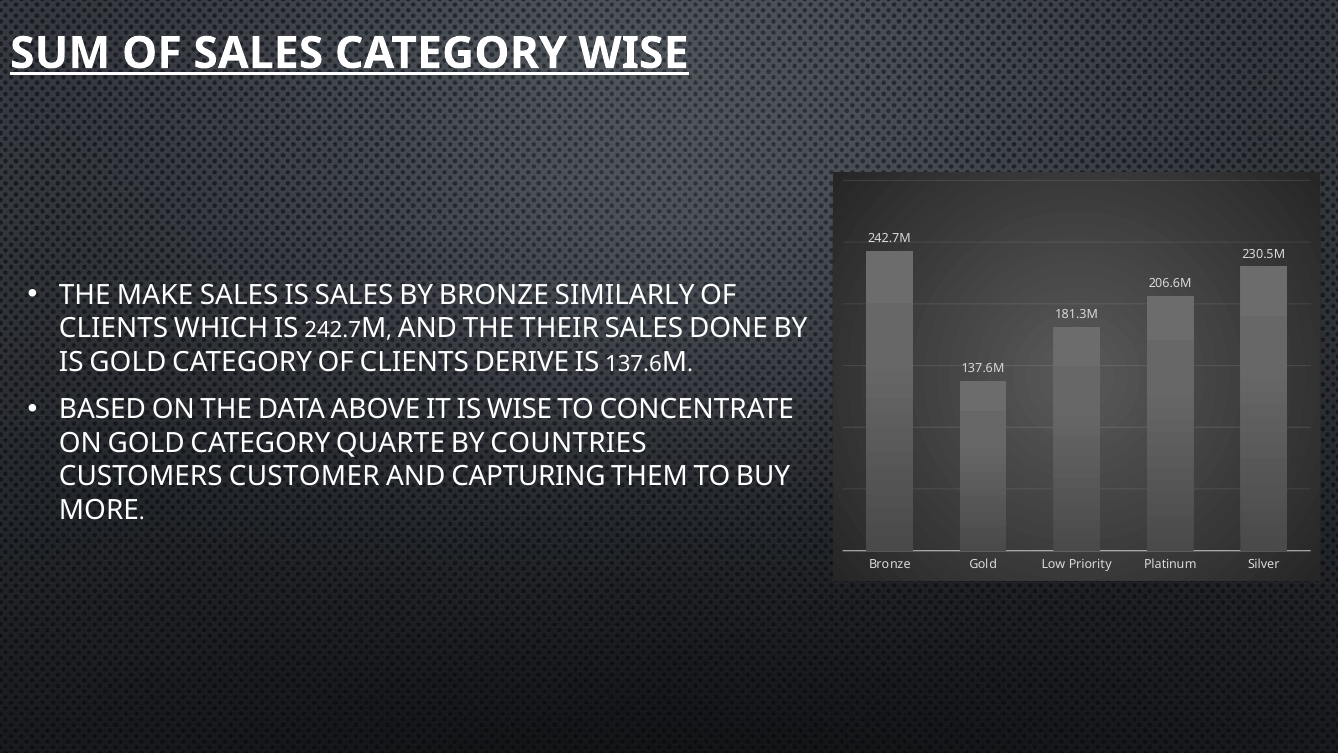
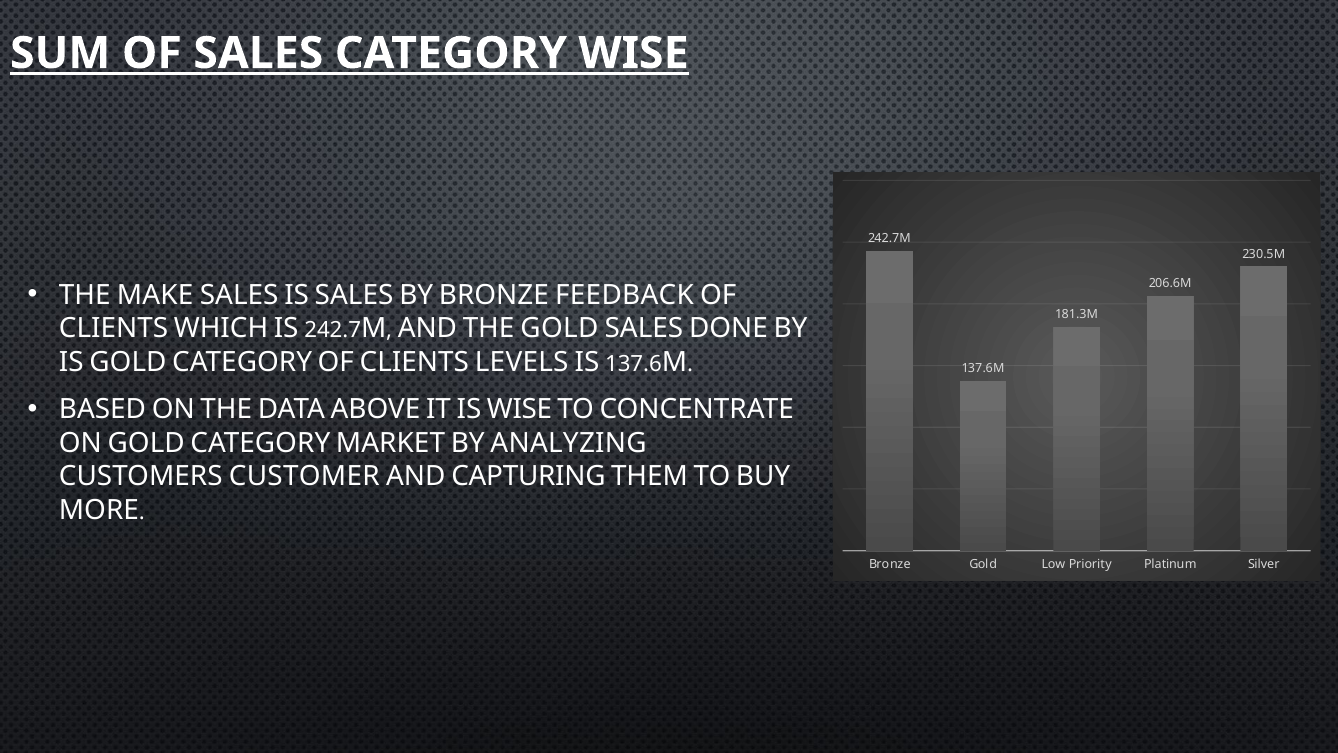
SIMILARLY: SIMILARLY -> FEEDBACK
THE THEIR: THEIR -> GOLD
DERIVE: DERIVE -> LEVELS
QUARTE: QUARTE -> MARKET
COUNTRIES: COUNTRIES -> ANALYZING
